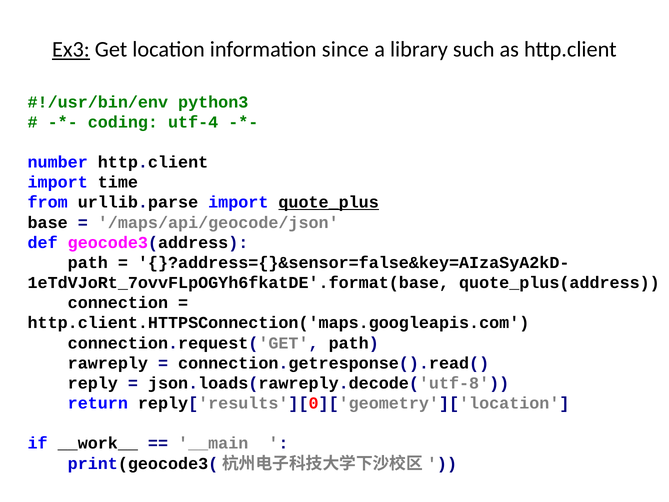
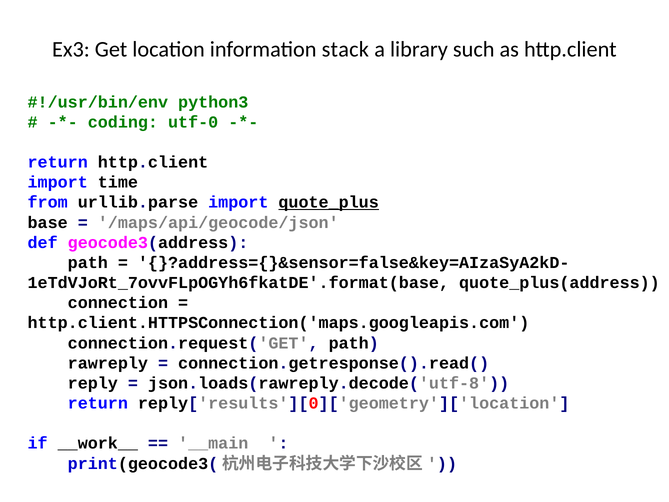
Ex3 underline: present -> none
since: since -> stack
utf-4: utf-4 -> utf-0
number at (58, 162): number -> return
